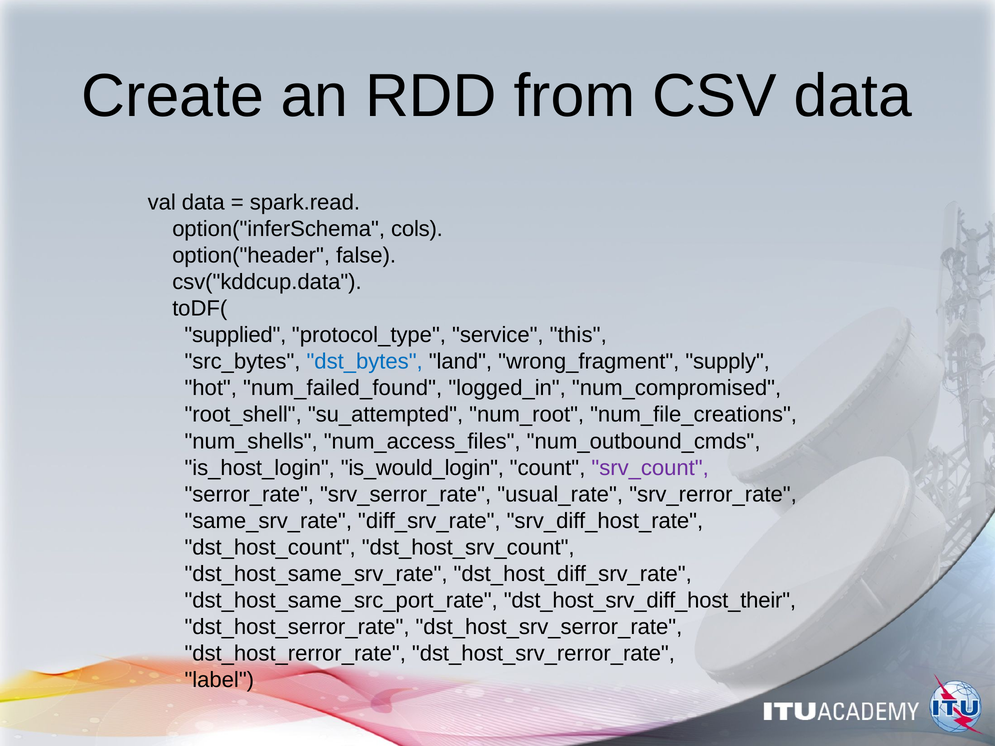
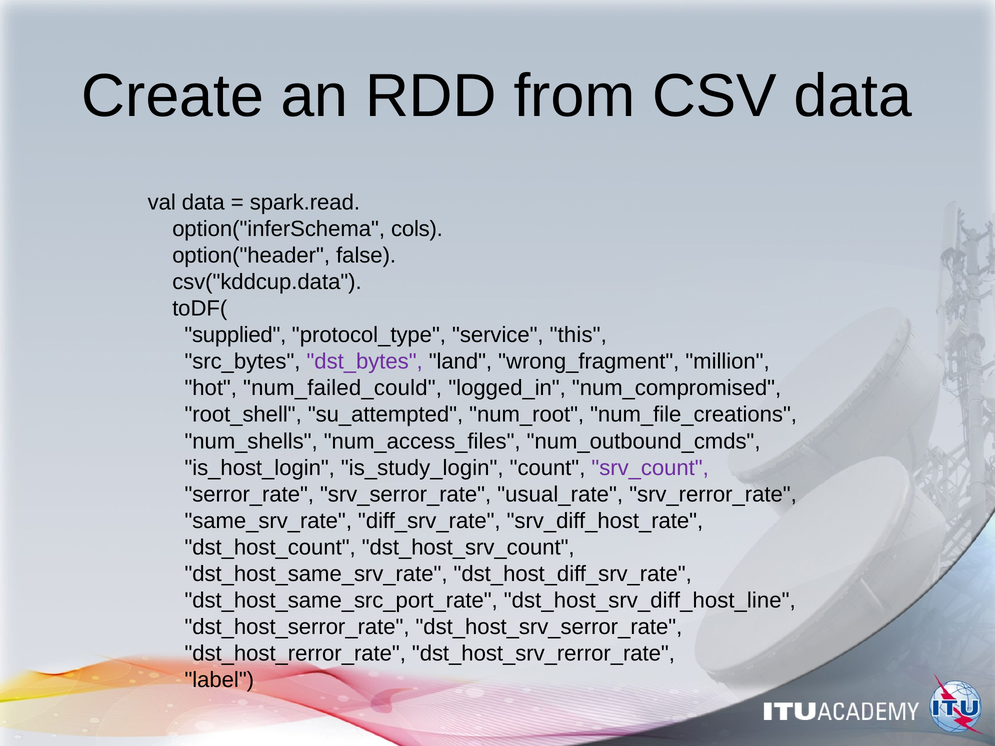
dst_bytes colour: blue -> purple
supply: supply -> million
num_failed_found: num_failed_found -> num_failed_could
is_would_login: is_would_login -> is_study_login
dst_host_srv_diff_host_their: dst_host_srv_diff_host_their -> dst_host_srv_diff_host_line
